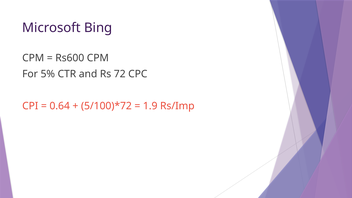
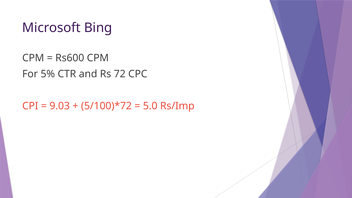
0.64: 0.64 -> 9.03
1.9: 1.9 -> 5.0
